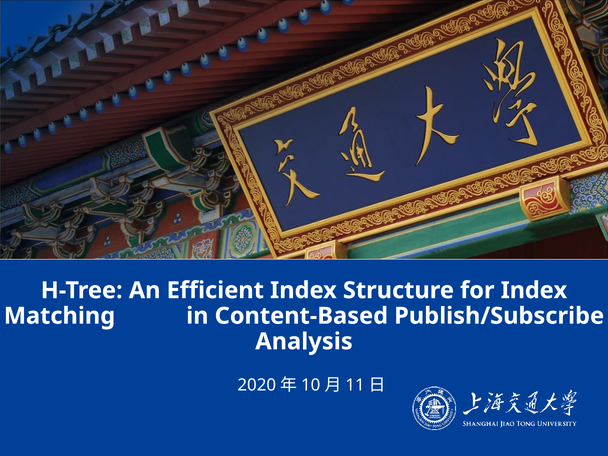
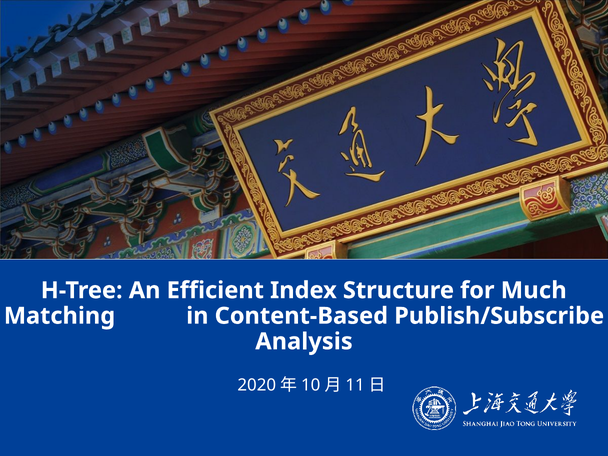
for Index: Index -> Much
